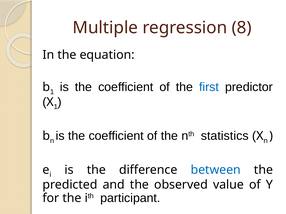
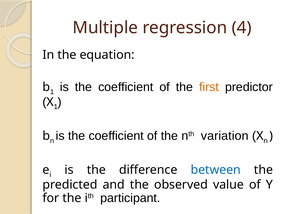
8: 8 -> 4
first colour: blue -> orange
statistics: statistics -> variation
